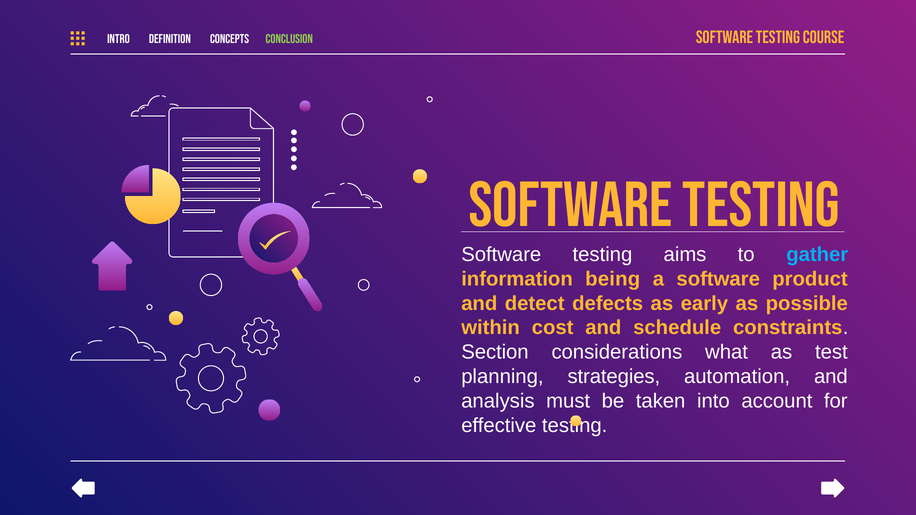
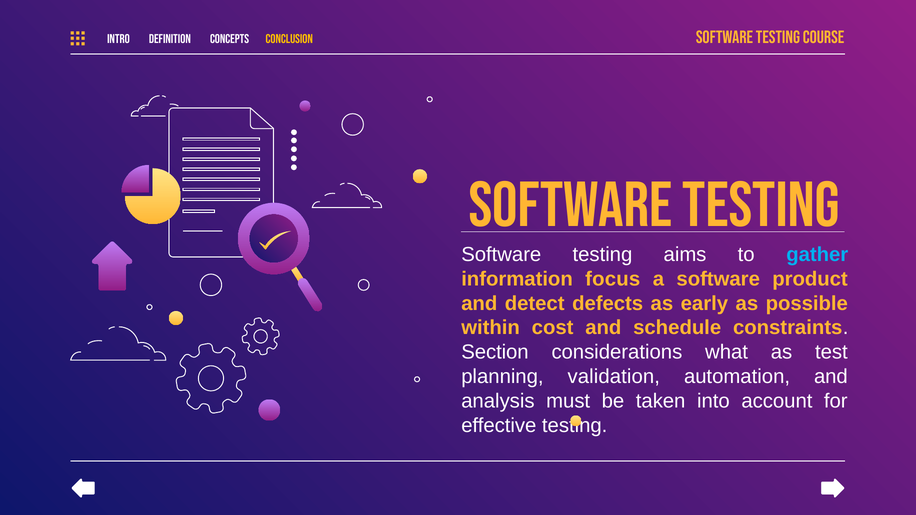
Conclusion colour: light green -> yellow
being: being -> focus
strategies: strategies -> validation
